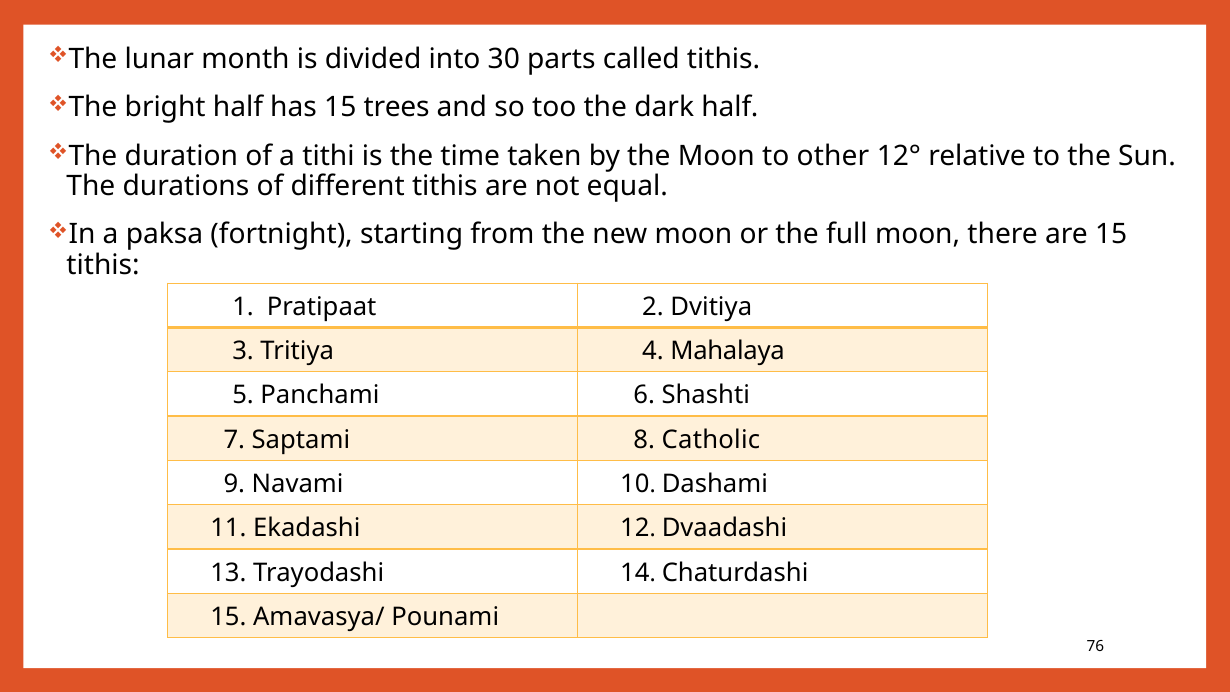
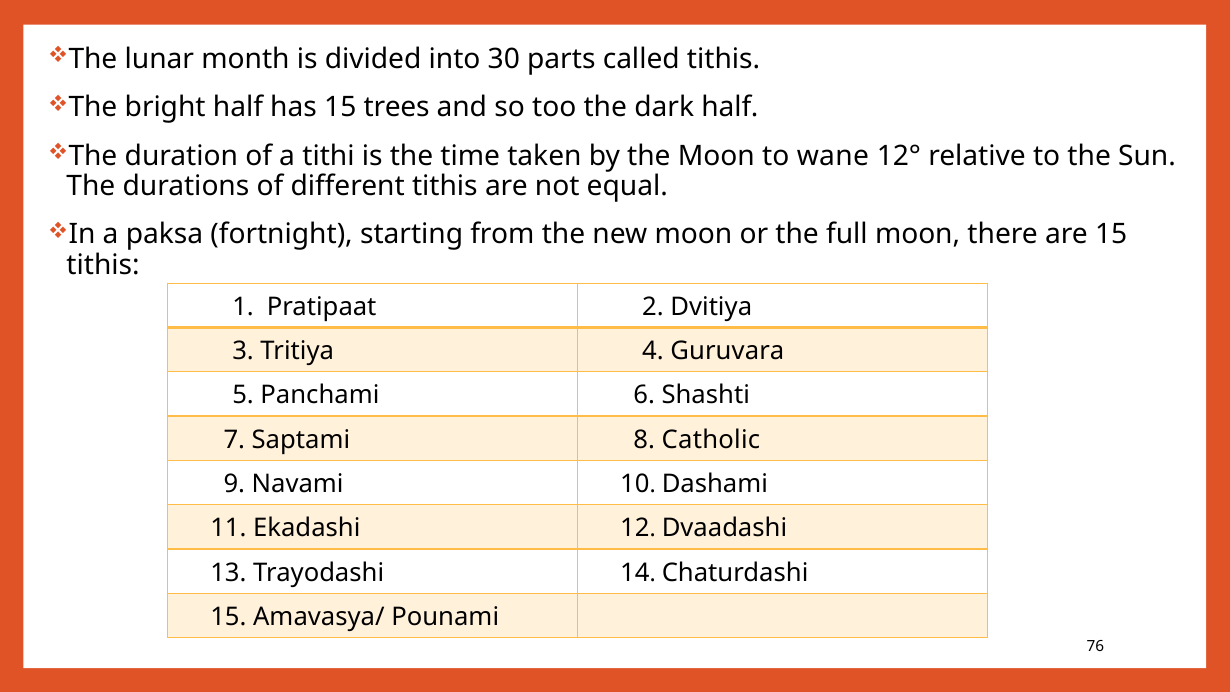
other: other -> wane
Mahalaya: Mahalaya -> Guruvara
